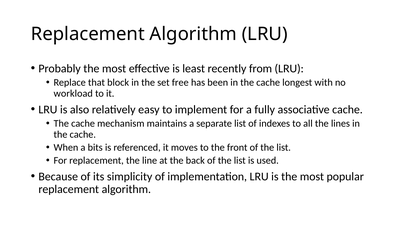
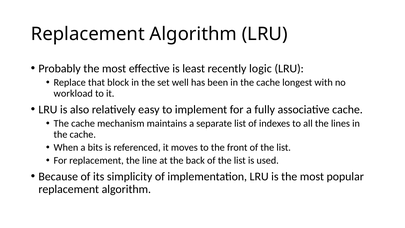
from: from -> logic
free: free -> well
